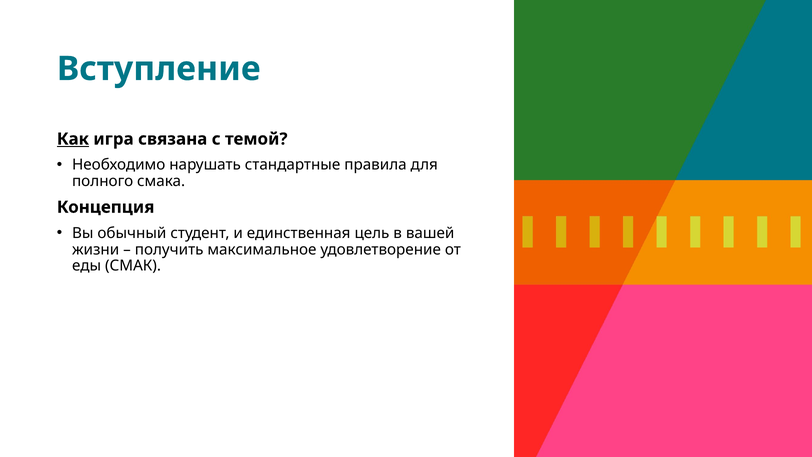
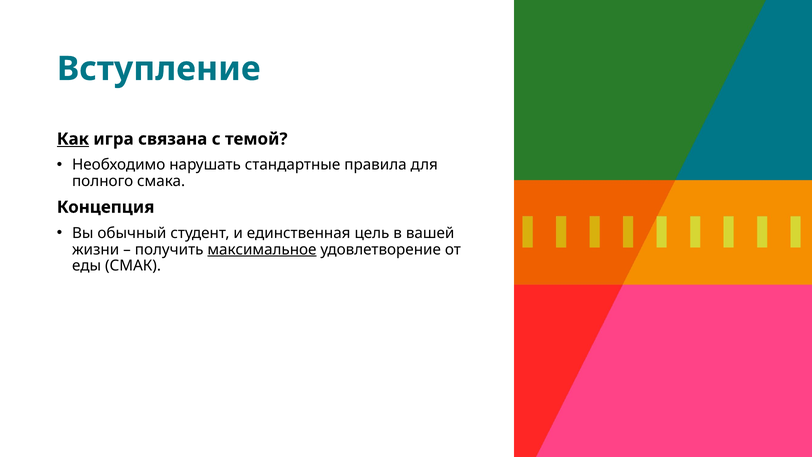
максимальное underline: none -> present
